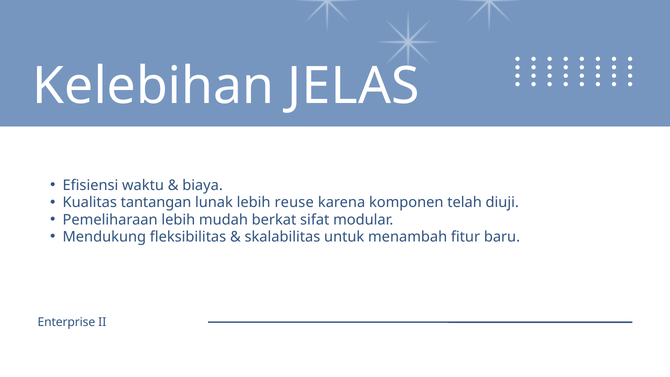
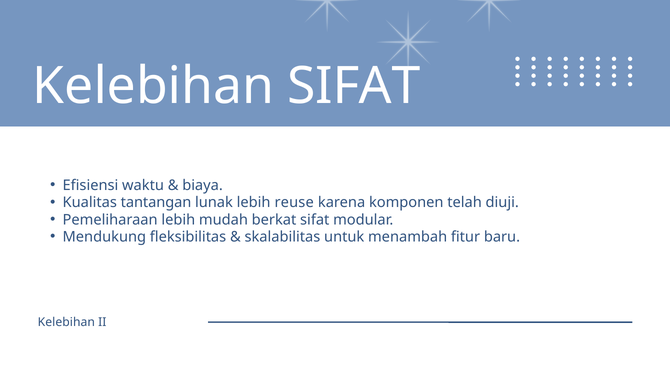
Kelebihan JELAS: JELAS -> SIFAT
Enterprise at (66, 322): Enterprise -> Kelebihan
